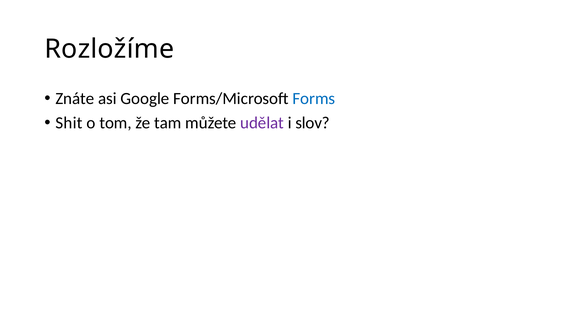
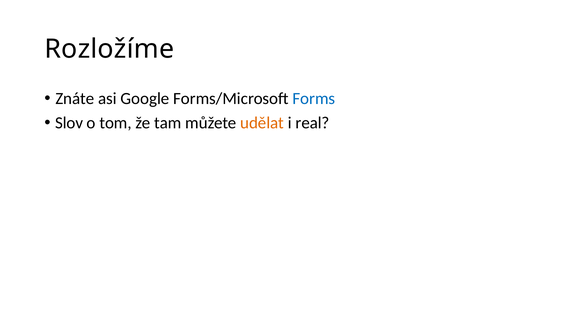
Shit: Shit -> Slov
udělat colour: purple -> orange
slov: slov -> real
